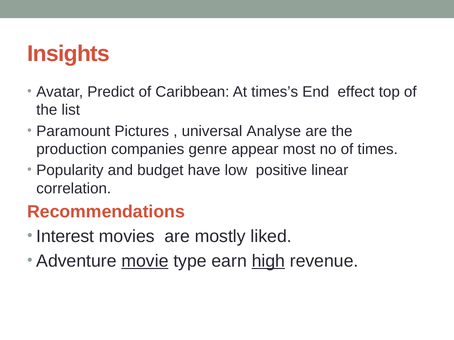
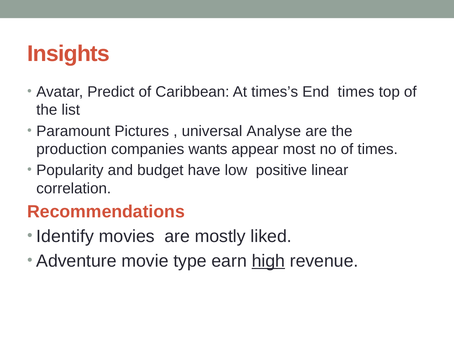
End effect: effect -> times
genre: genre -> wants
Interest: Interest -> Identify
movie underline: present -> none
